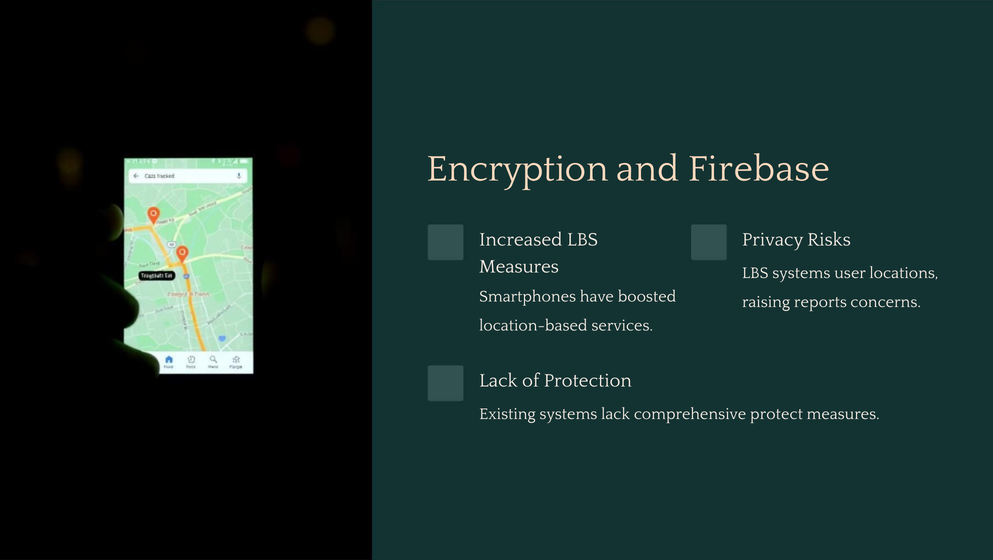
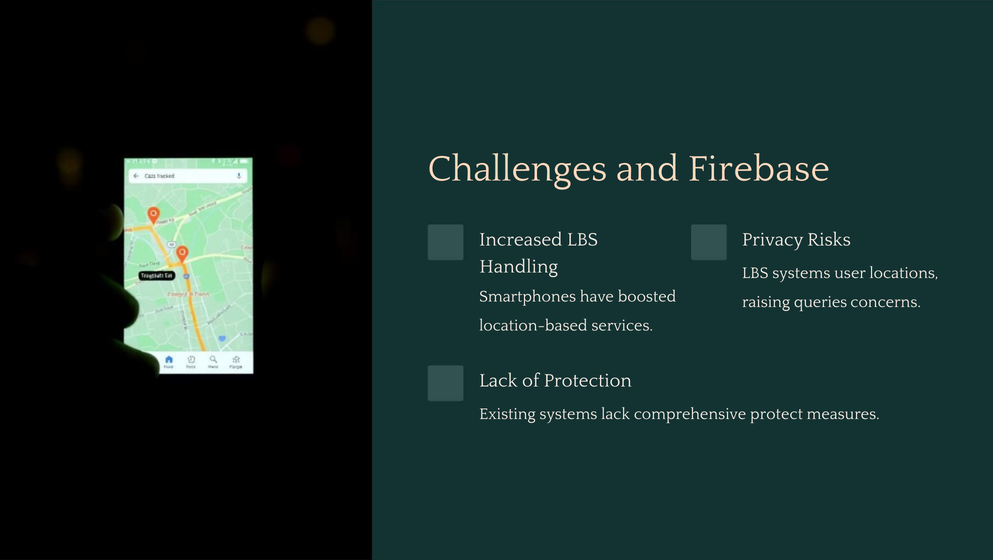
Encryption: Encryption -> Challenges
Measures at (519, 267): Measures -> Handling
reports: reports -> queries
